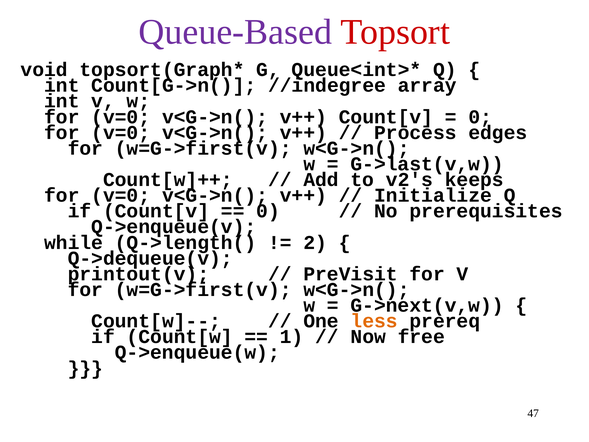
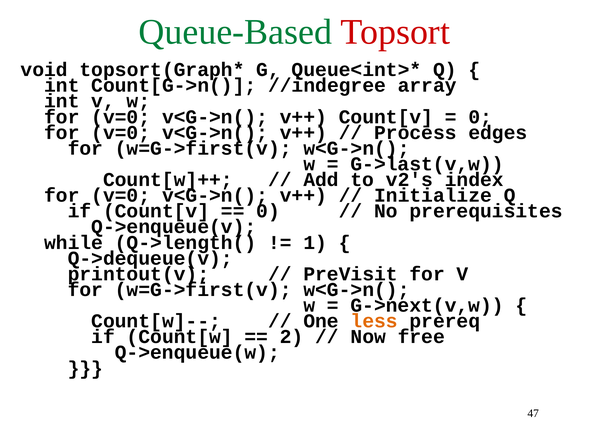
Queue-Based colour: purple -> green
keeps: keeps -> index
2: 2 -> 1
1: 1 -> 2
